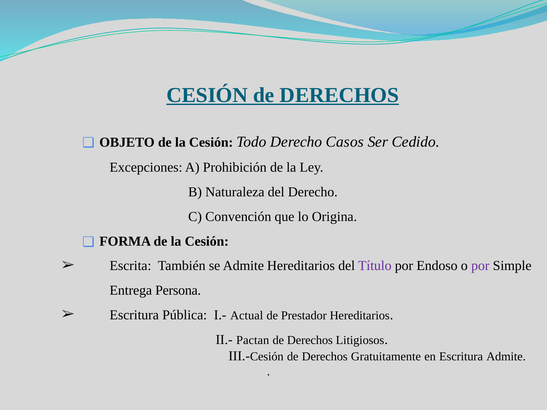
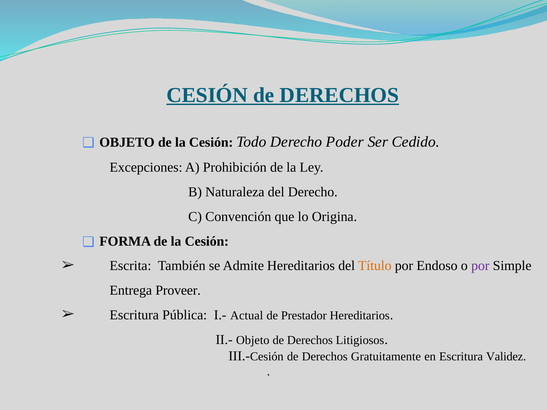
Casos: Casos -> Poder
Título colour: purple -> orange
Persona: Persona -> Proveer
II.- Pactan: Pactan -> Objeto
Escritura Admite: Admite -> Validez
